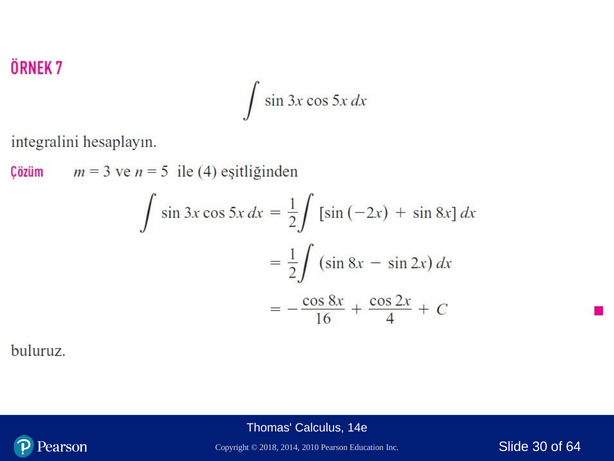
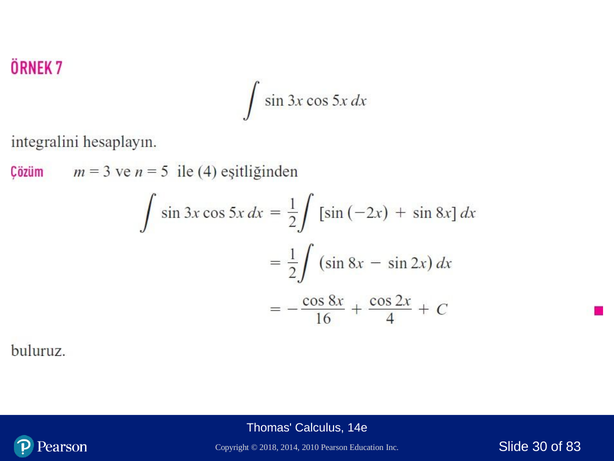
64: 64 -> 83
